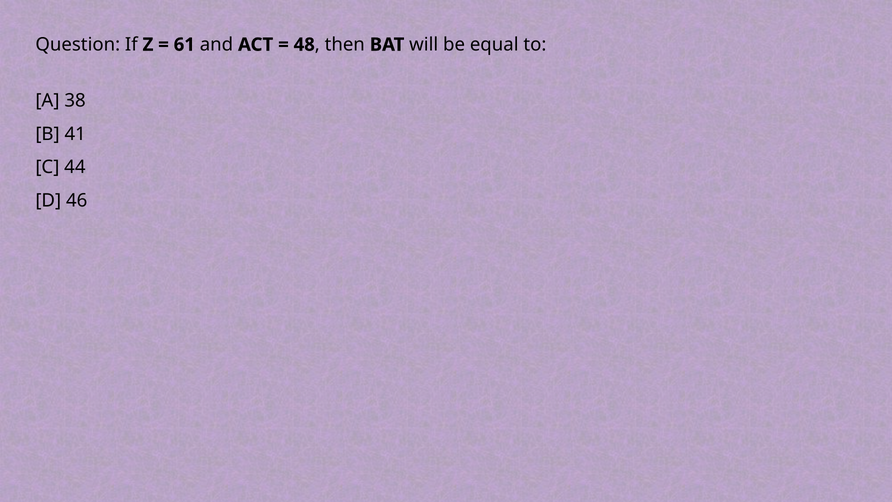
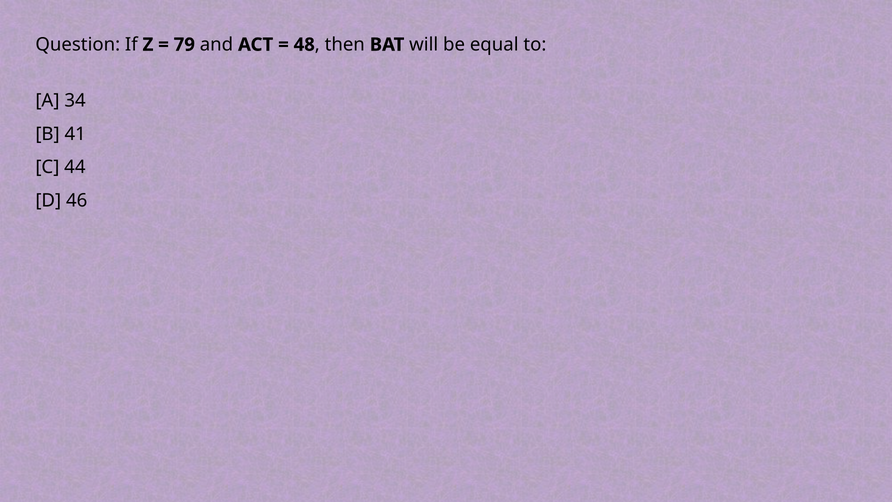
61: 61 -> 79
38: 38 -> 34
